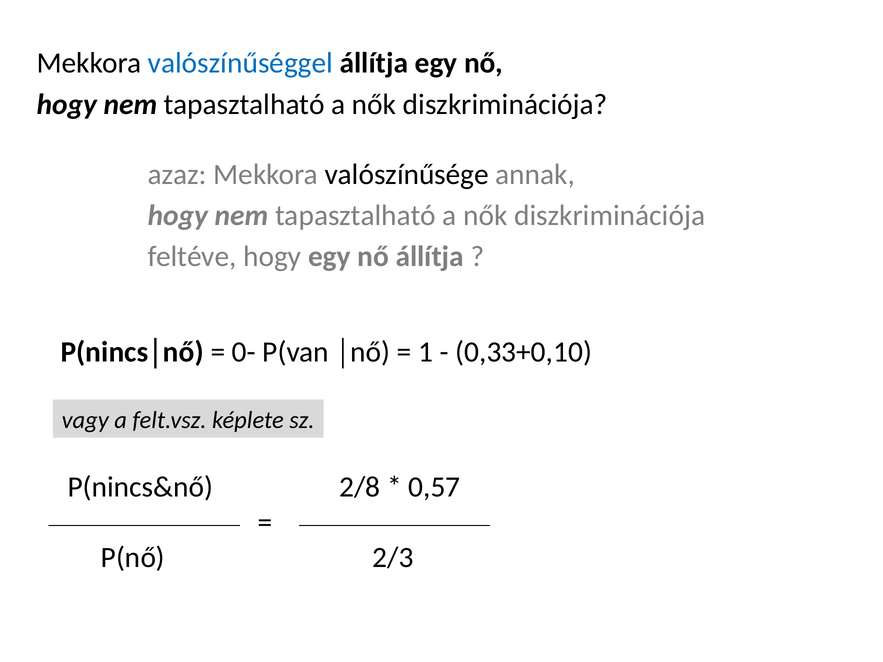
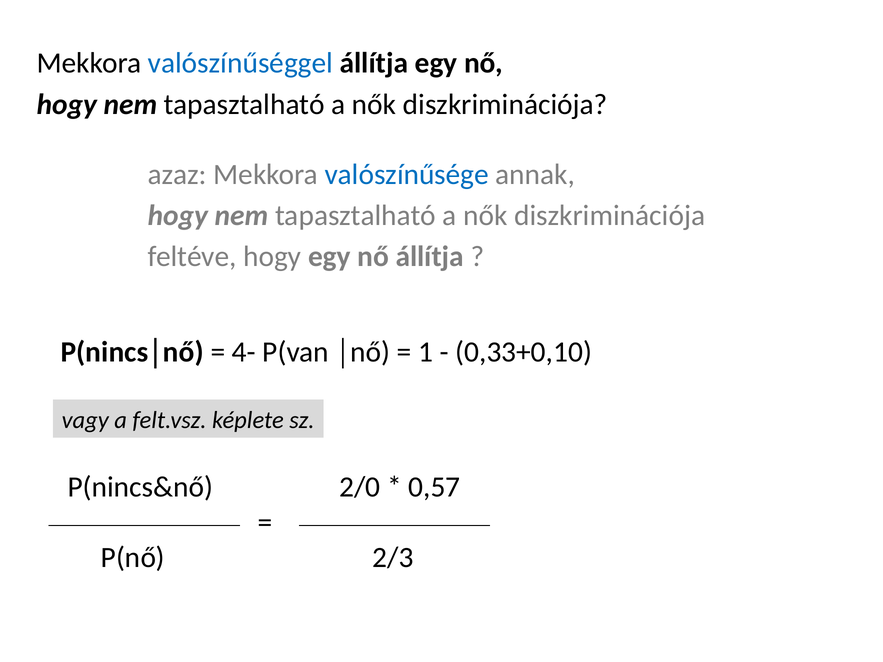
valószínűsége colour: black -> blue
0-: 0- -> 4-
2/8: 2/8 -> 2/0
